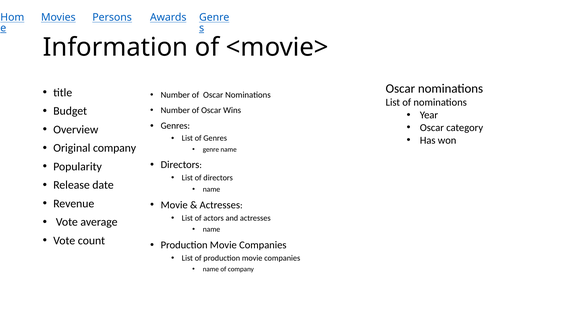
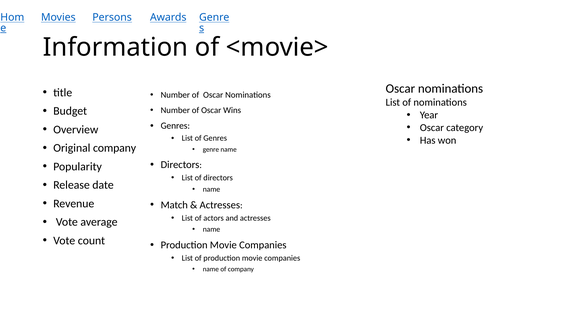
Movie at (174, 205): Movie -> Match
